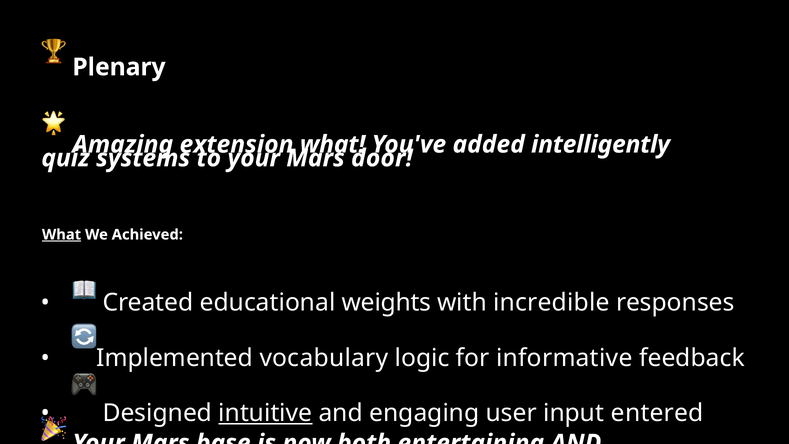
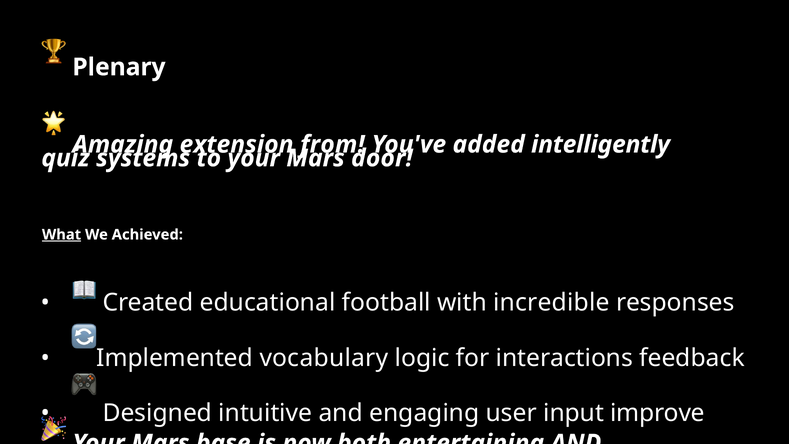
what at (333, 145): what -> from
weights: weights -> football
informative: informative -> interactions
intuitive underline: present -> none
entered: entered -> improve
